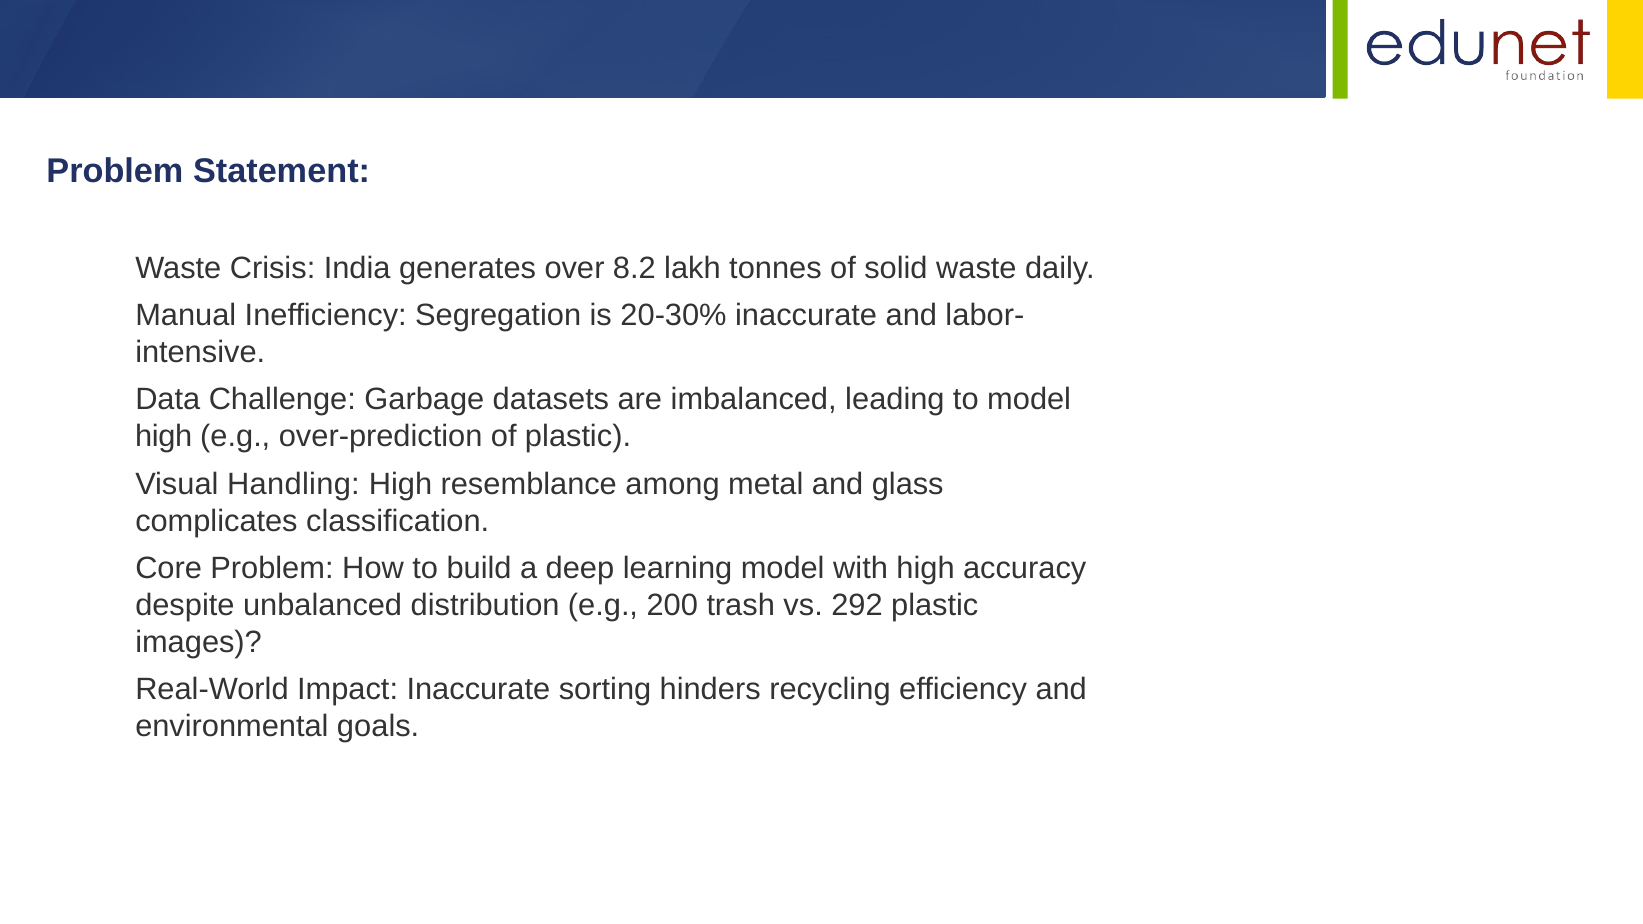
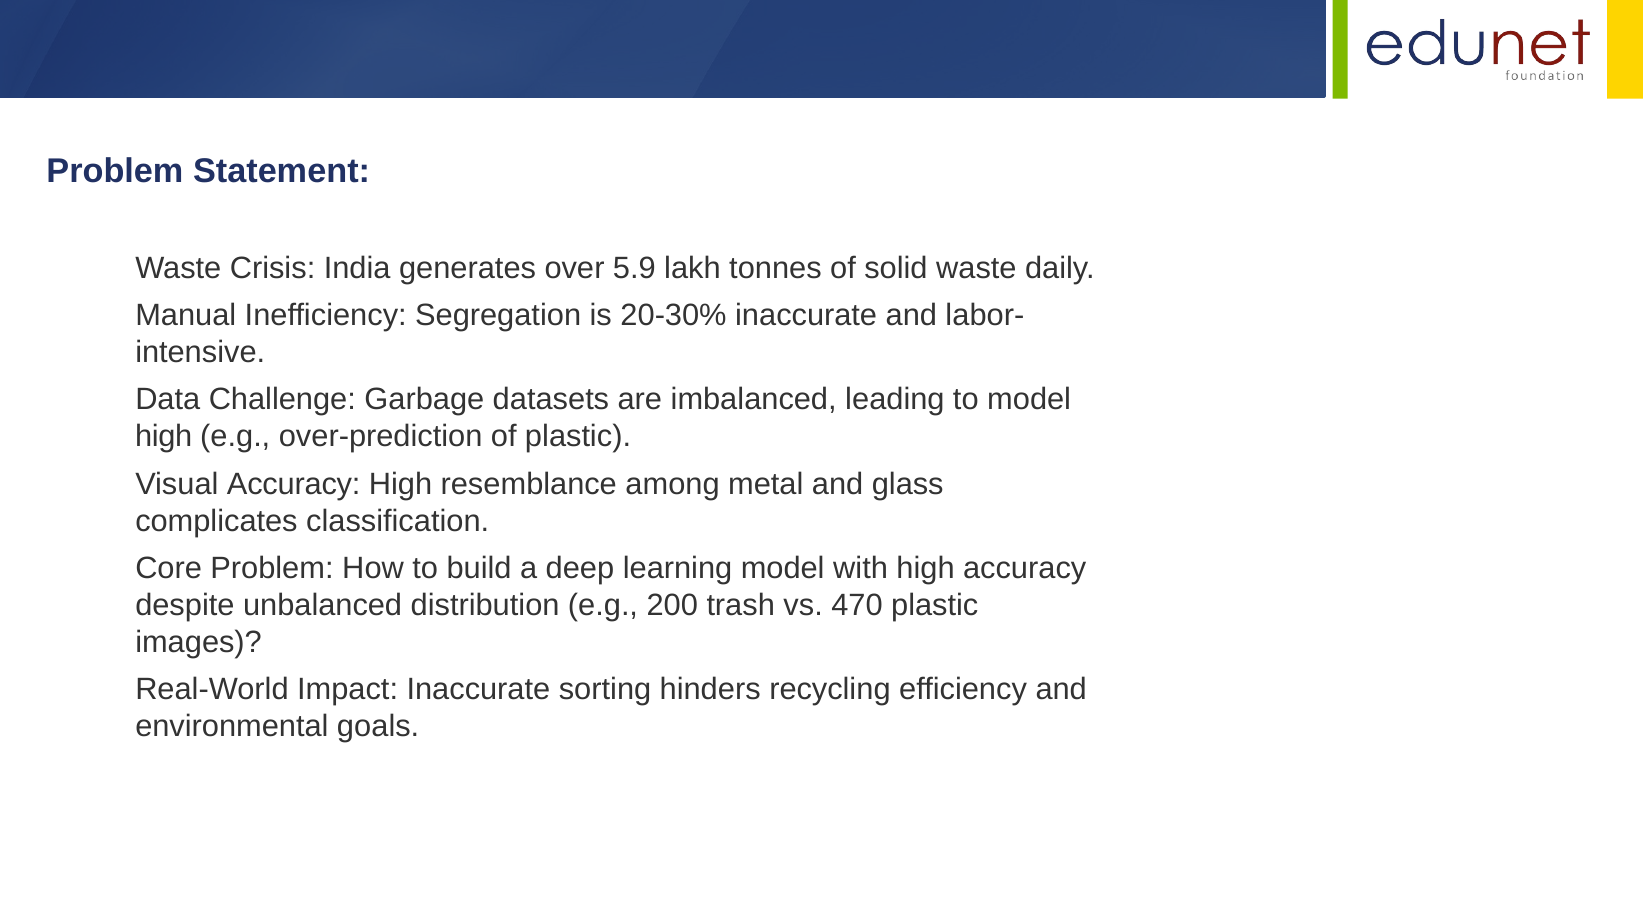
8.2: 8.2 -> 5.9
Visual Handling: Handling -> Accuracy
292: 292 -> 470
